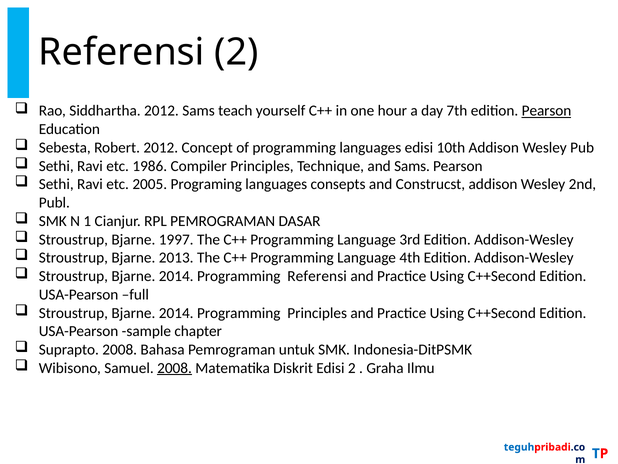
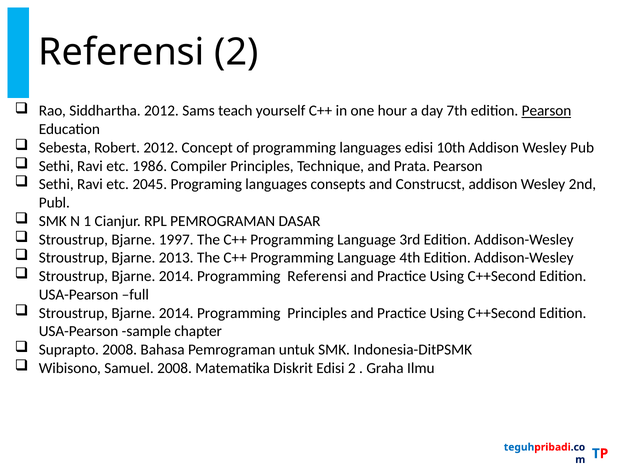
and Sams: Sams -> Prata
2005: 2005 -> 2045
2008 at (175, 368) underline: present -> none
